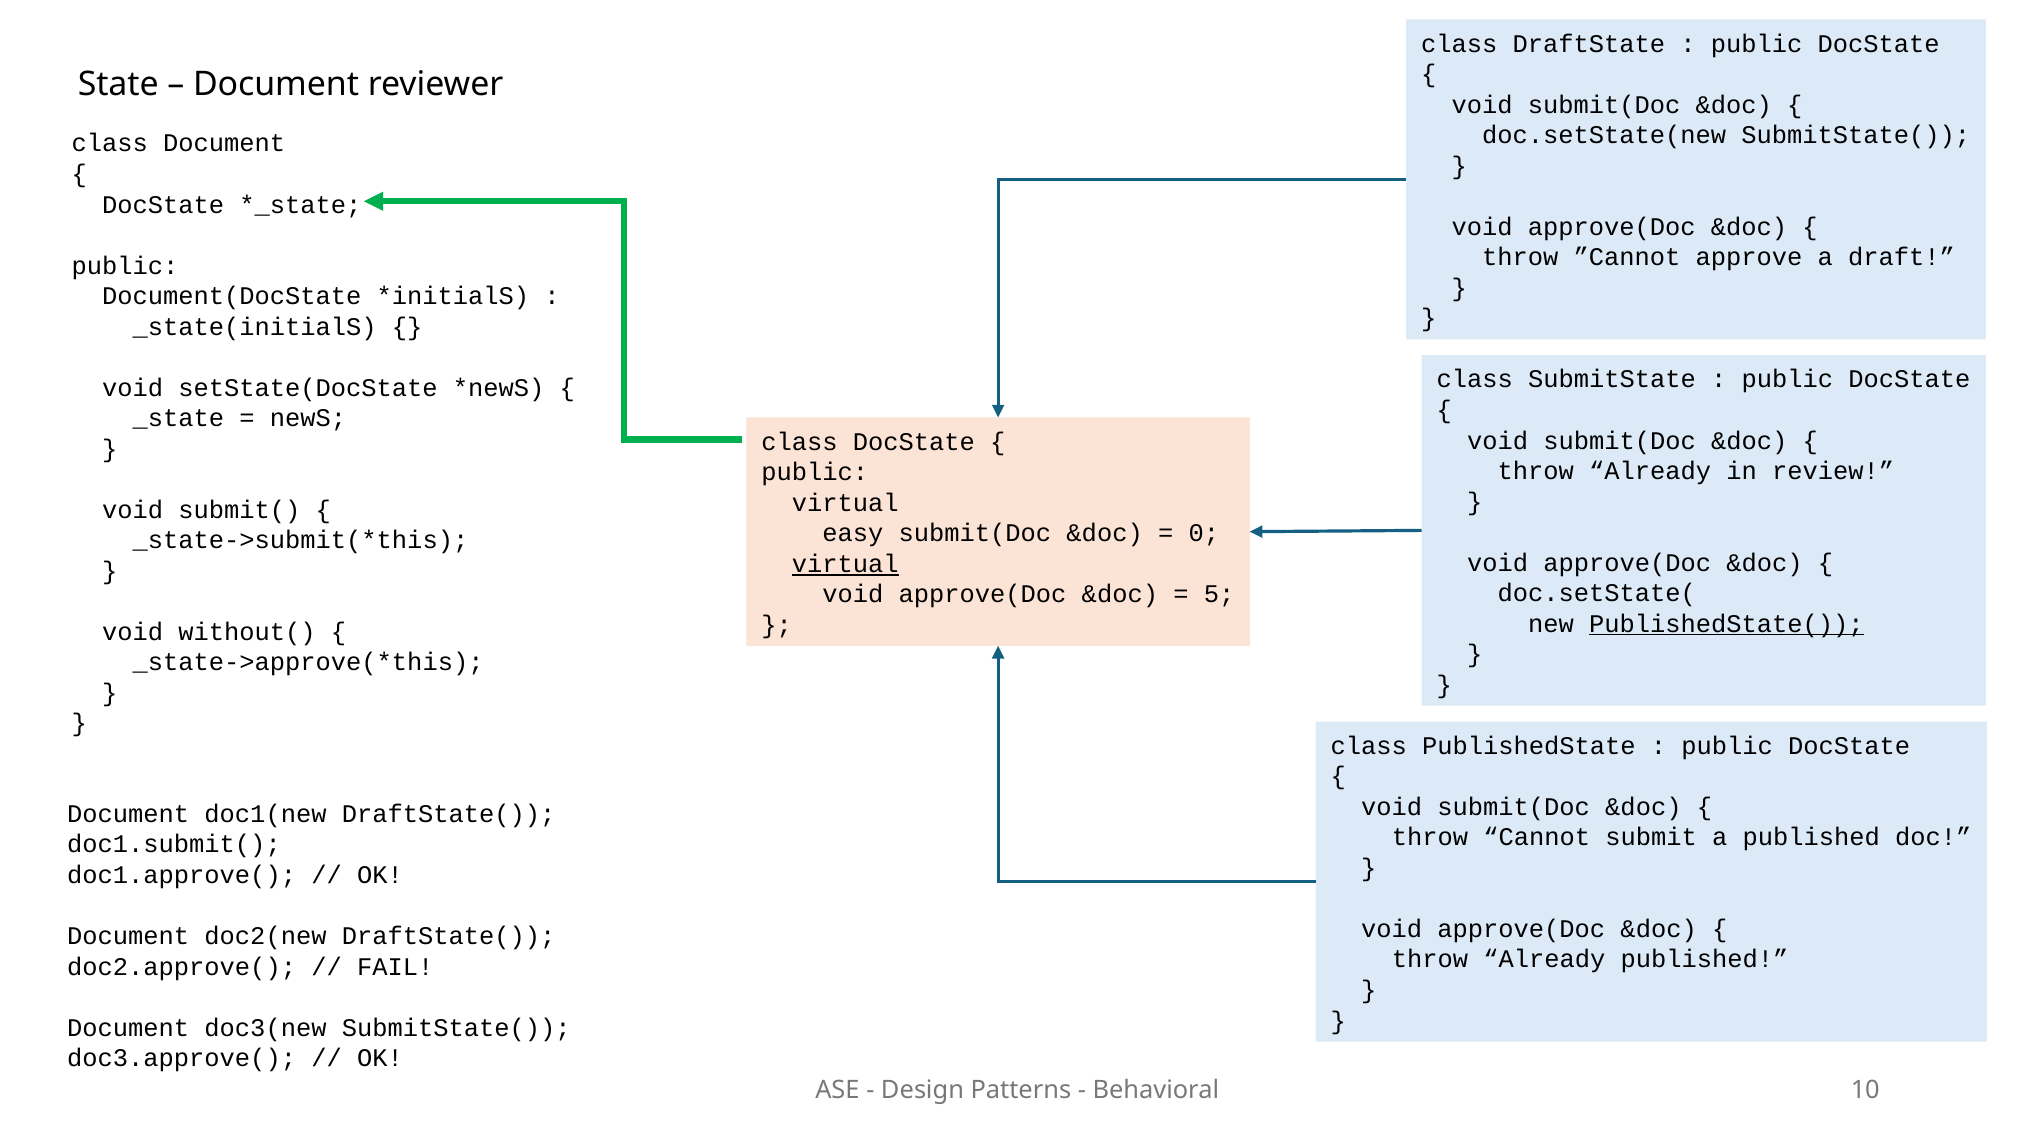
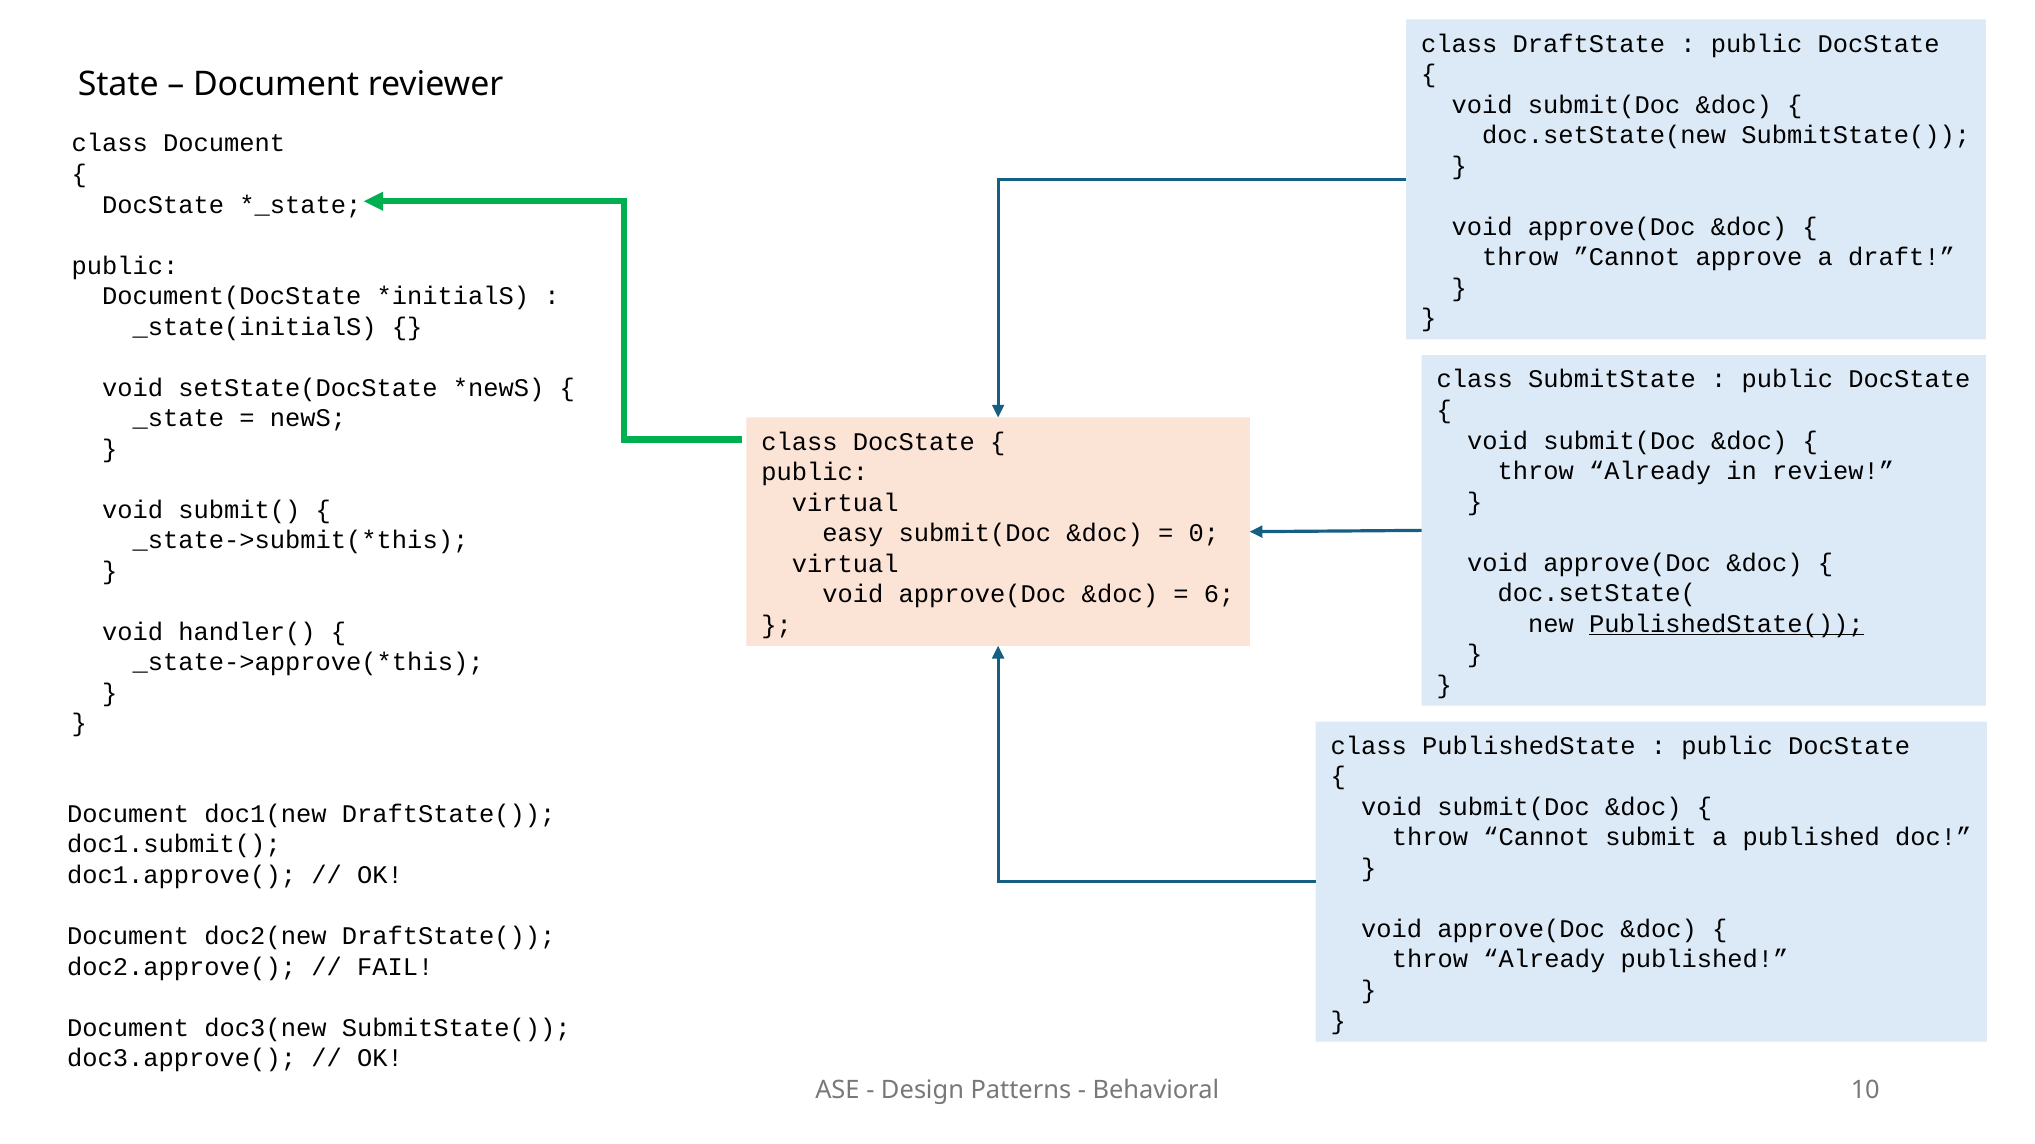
virtual at (845, 564) underline: present -> none
5: 5 -> 6
without(: without( -> handler(
